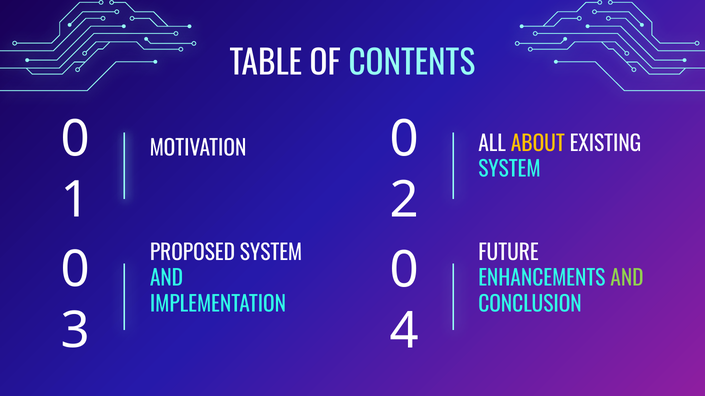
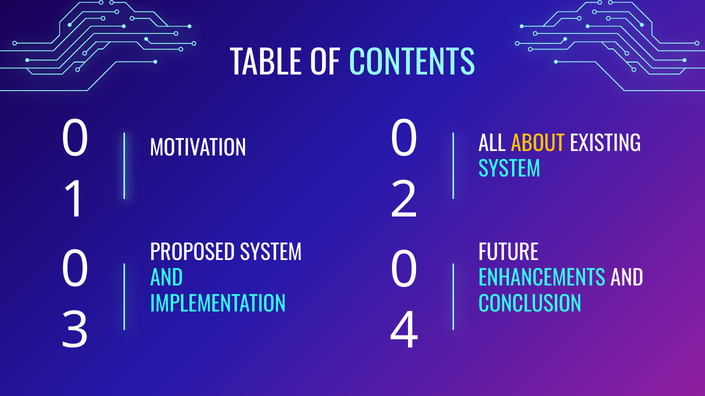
AND at (627, 279) colour: light green -> white
